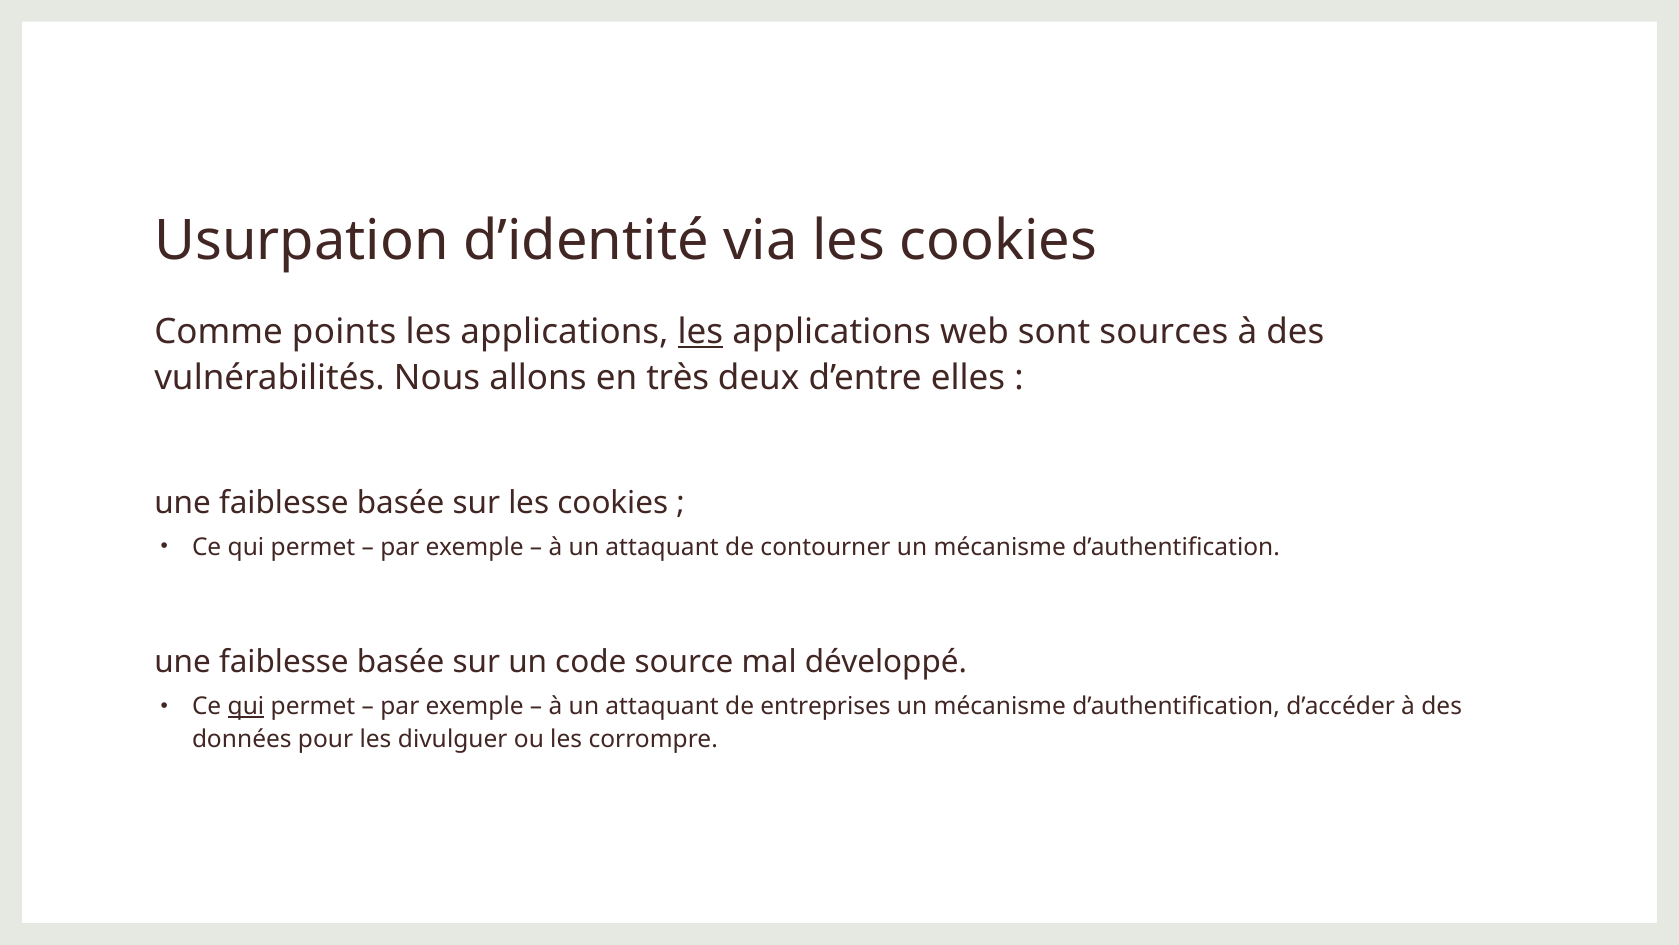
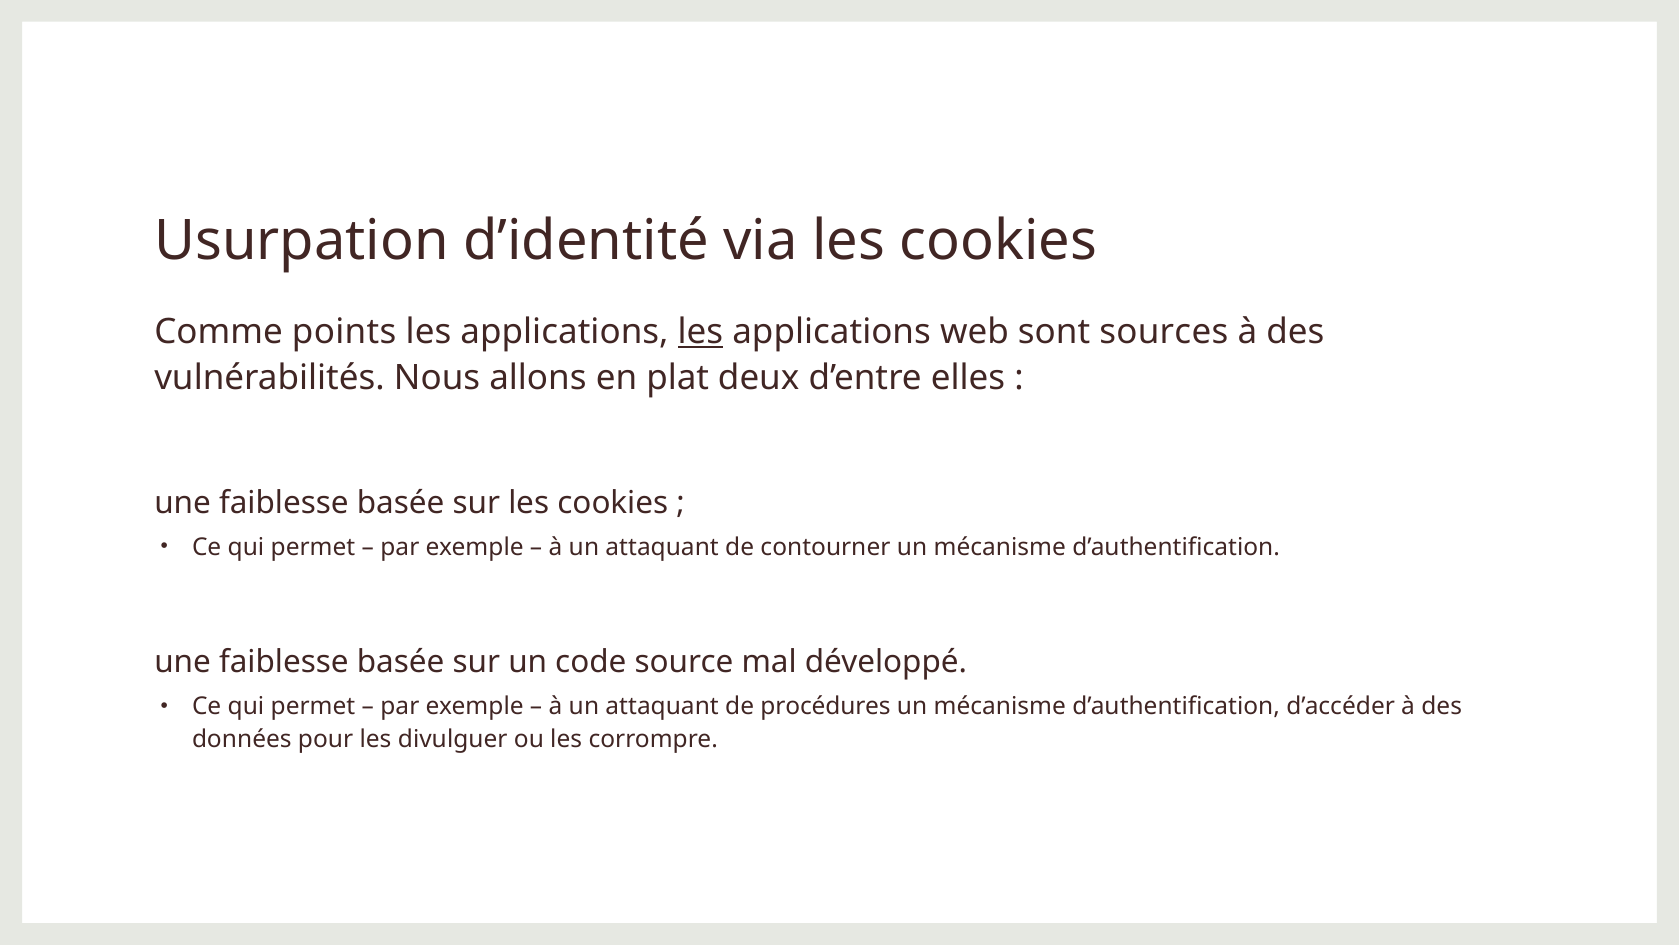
très: très -> plat
qui at (246, 706) underline: present -> none
entreprises: entreprises -> procédures
